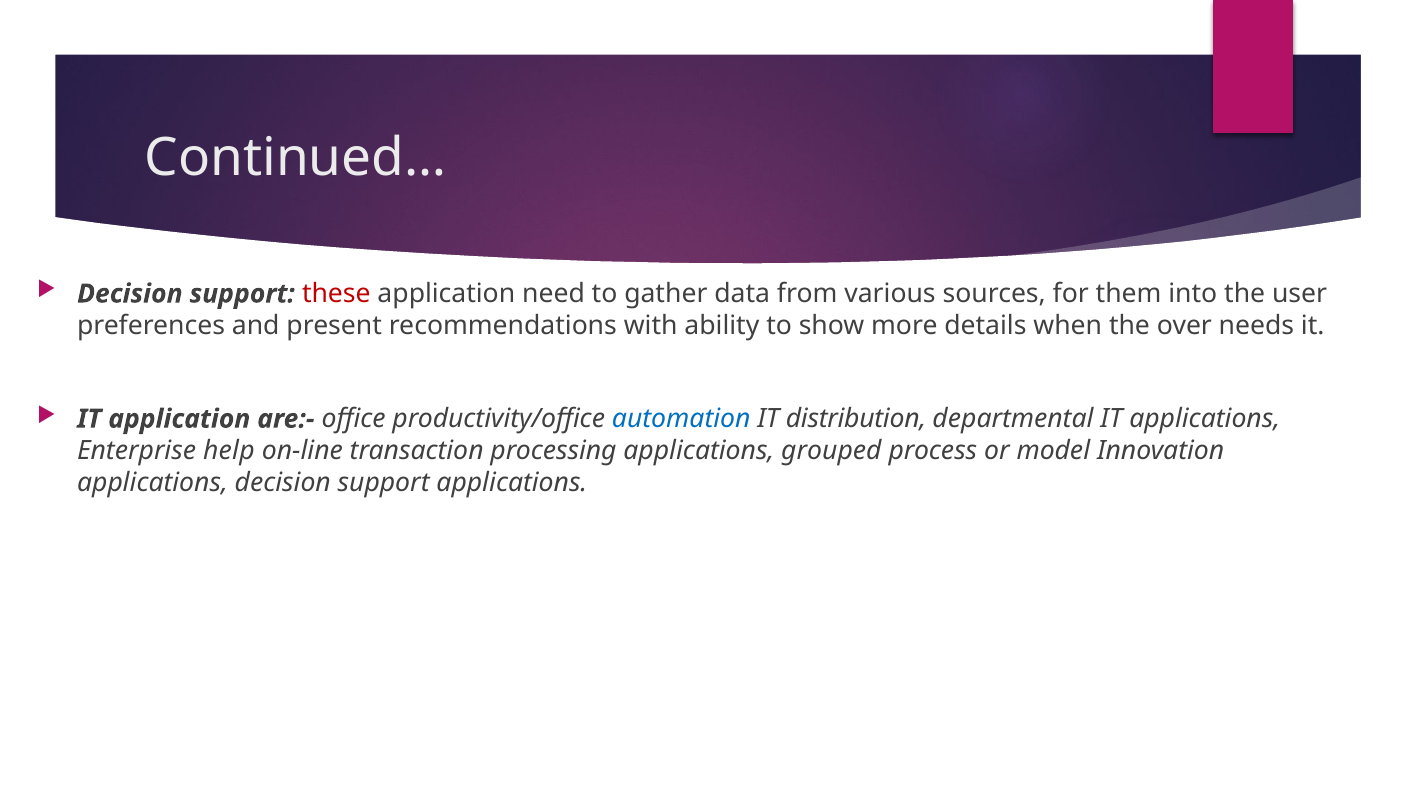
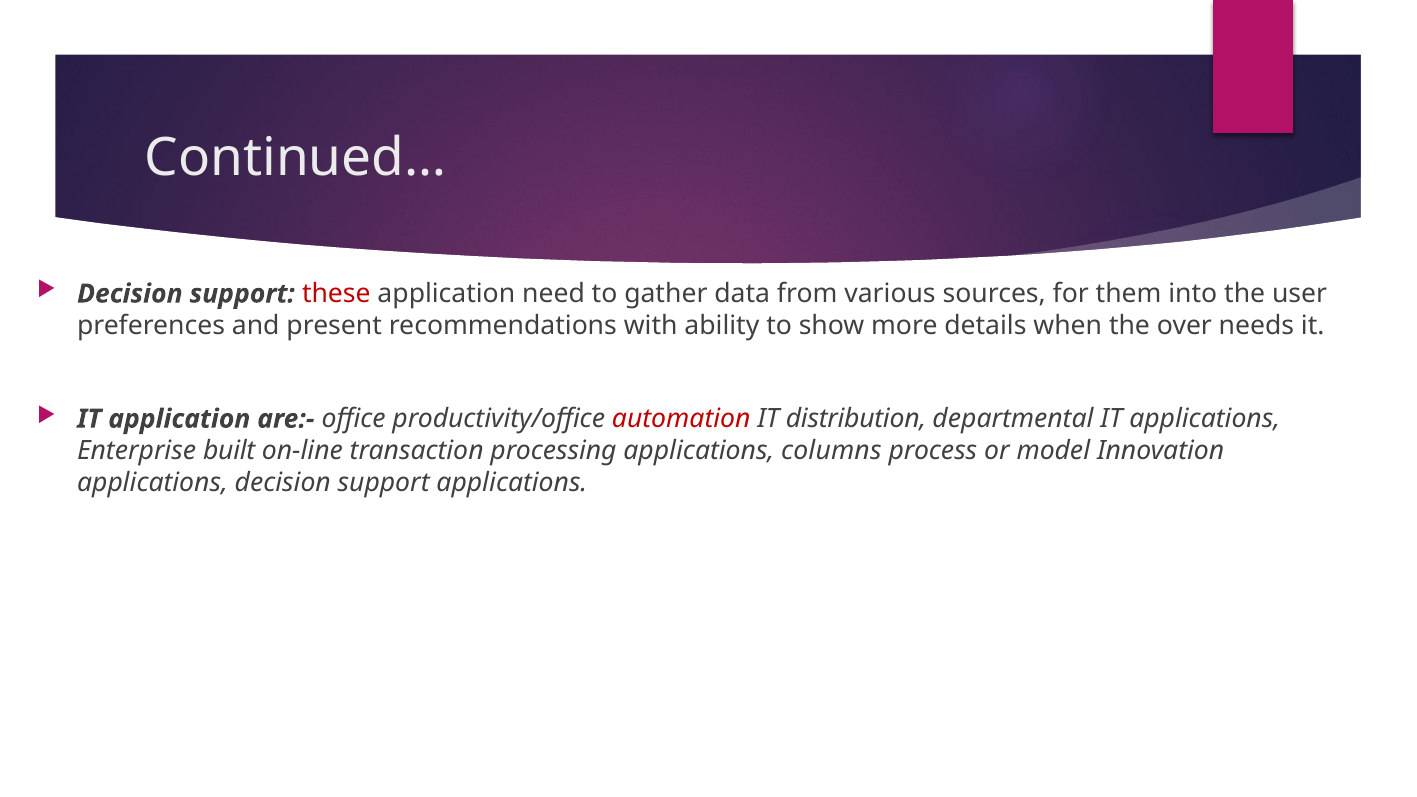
automation colour: blue -> red
help: help -> built
grouped: grouped -> columns
